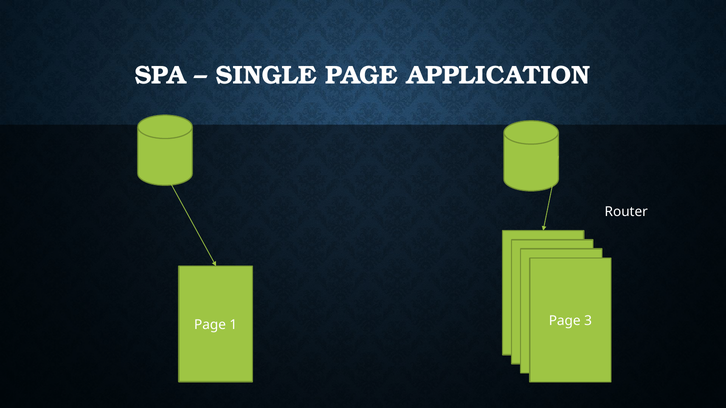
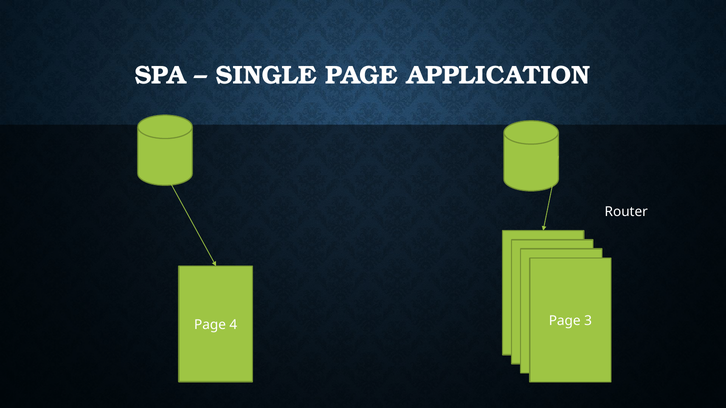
1 at (233, 325): 1 -> 4
